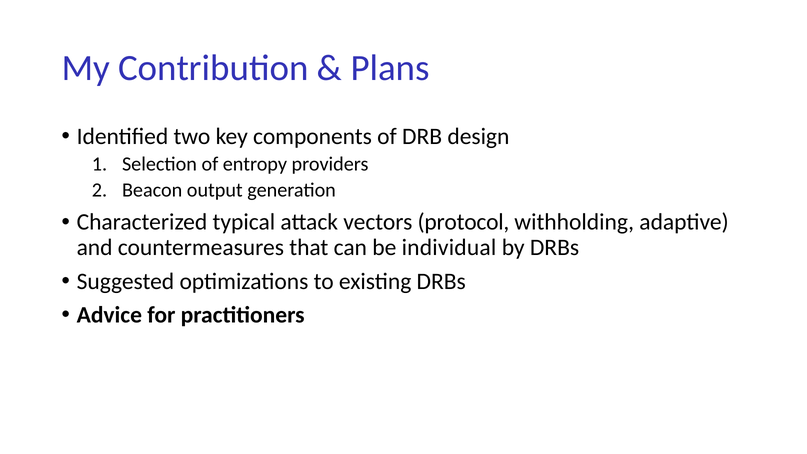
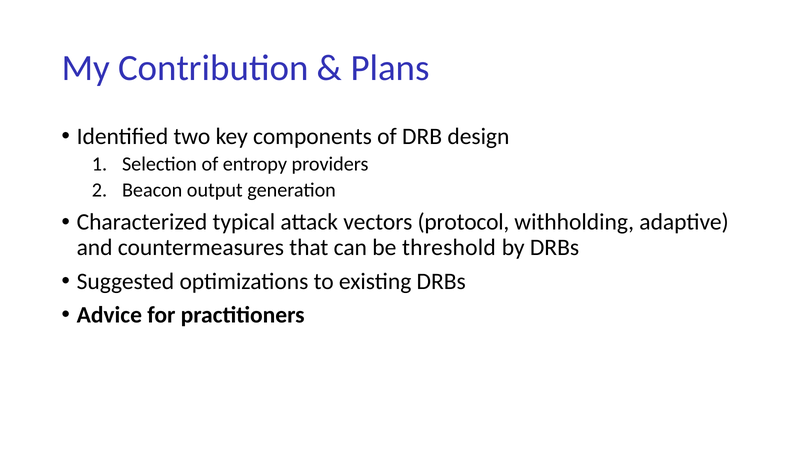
individual: individual -> threshold
